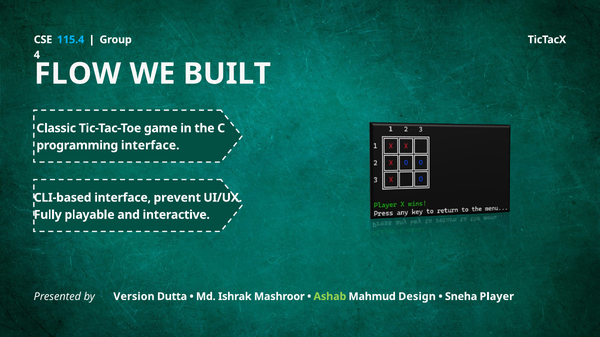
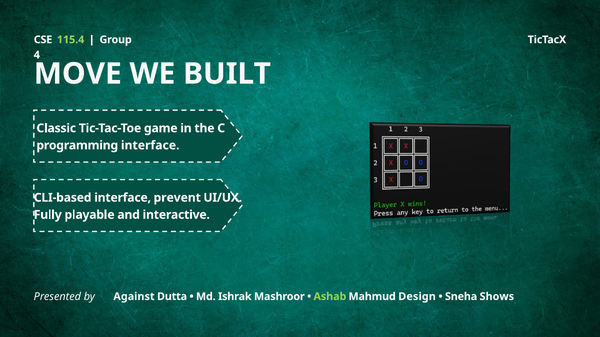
115.4 colour: light blue -> light green
FLOW: FLOW -> MOVE
Version: Version -> Against
Player: Player -> Shows
